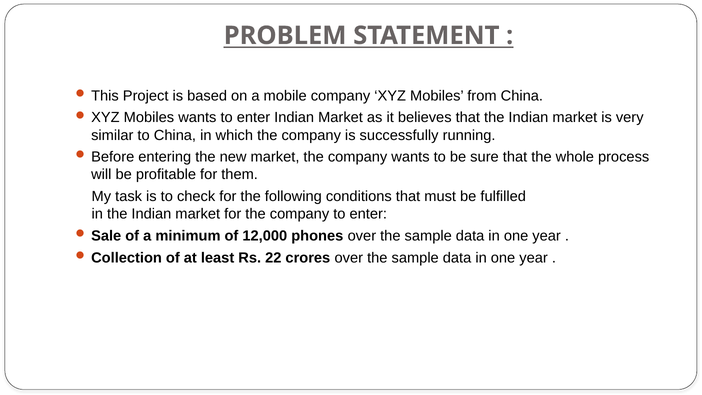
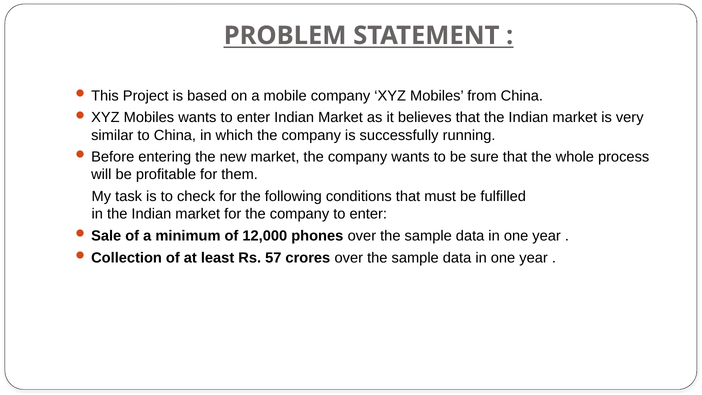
22: 22 -> 57
